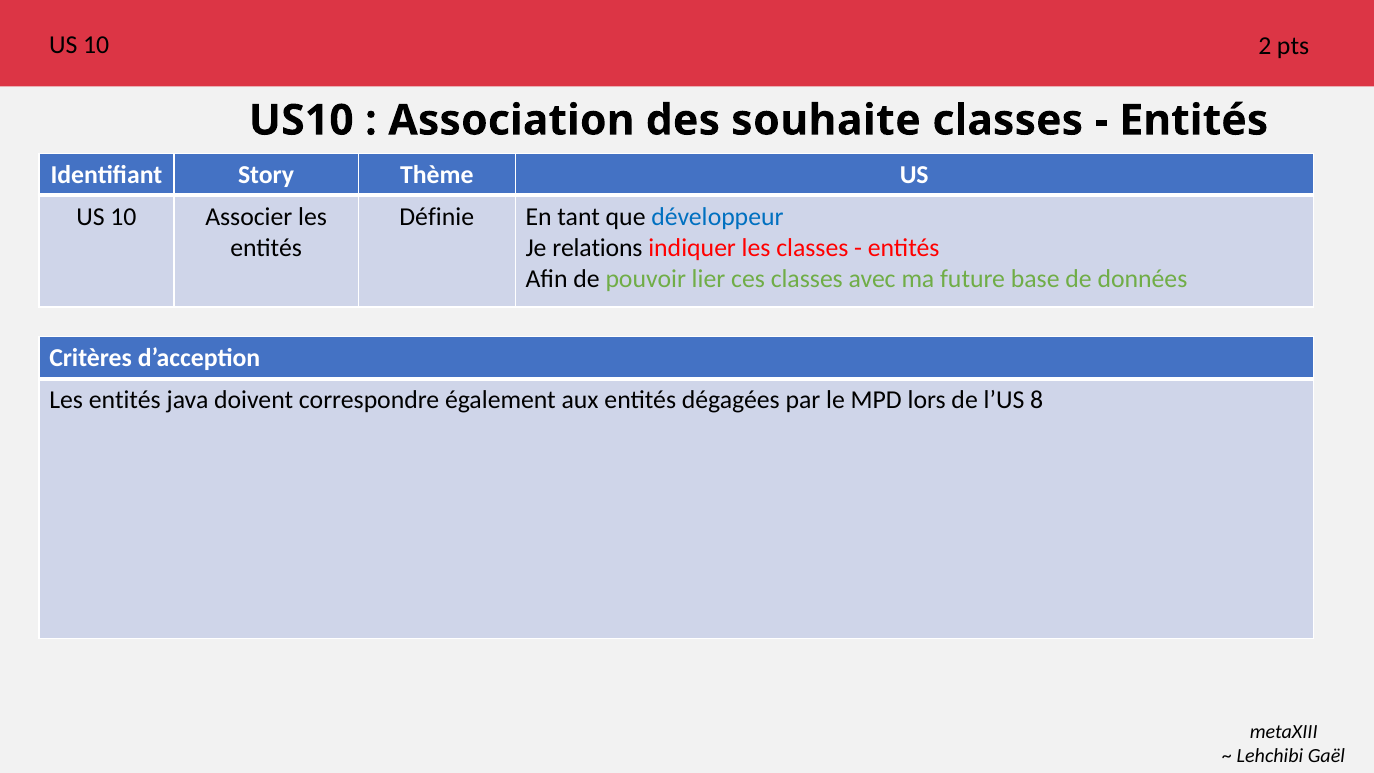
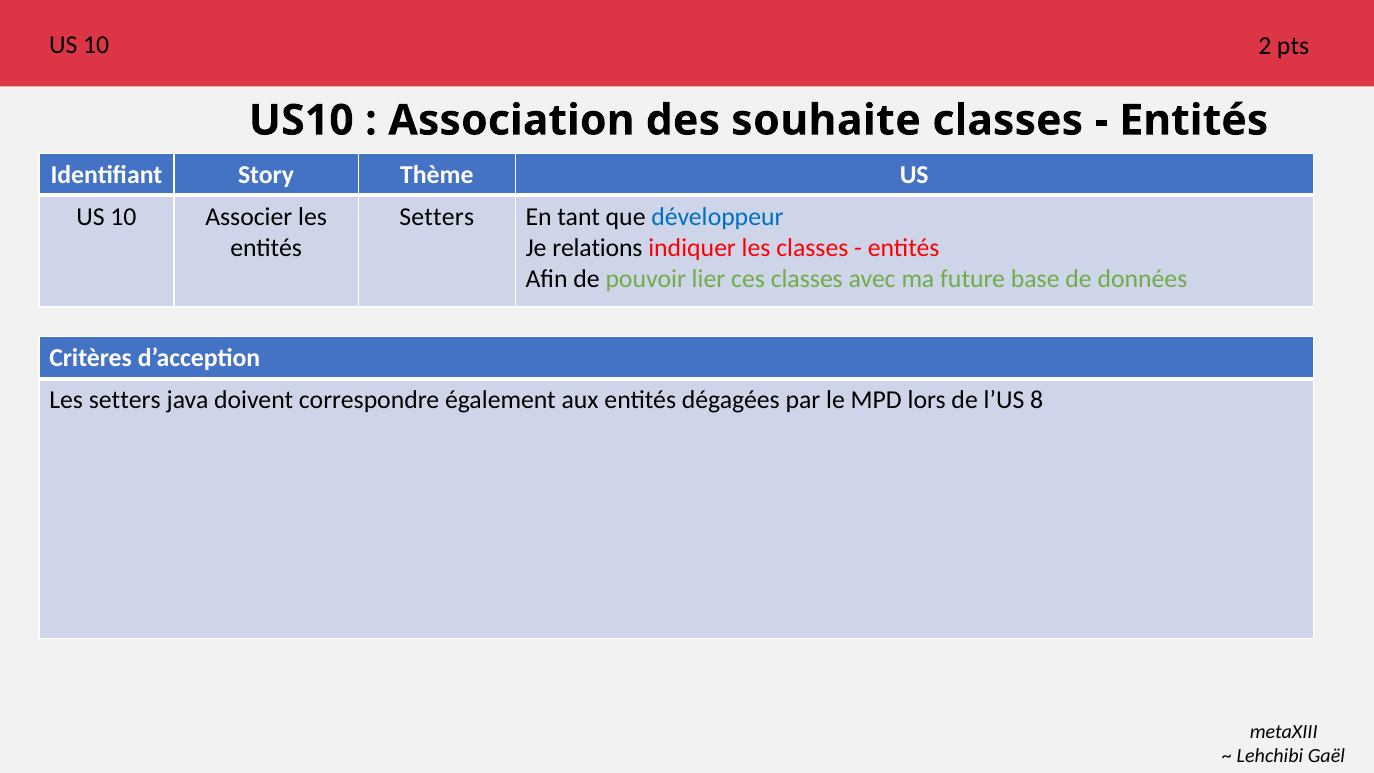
Définie at (437, 217): Définie -> Setters
entités at (125, 400): entités -> setters
